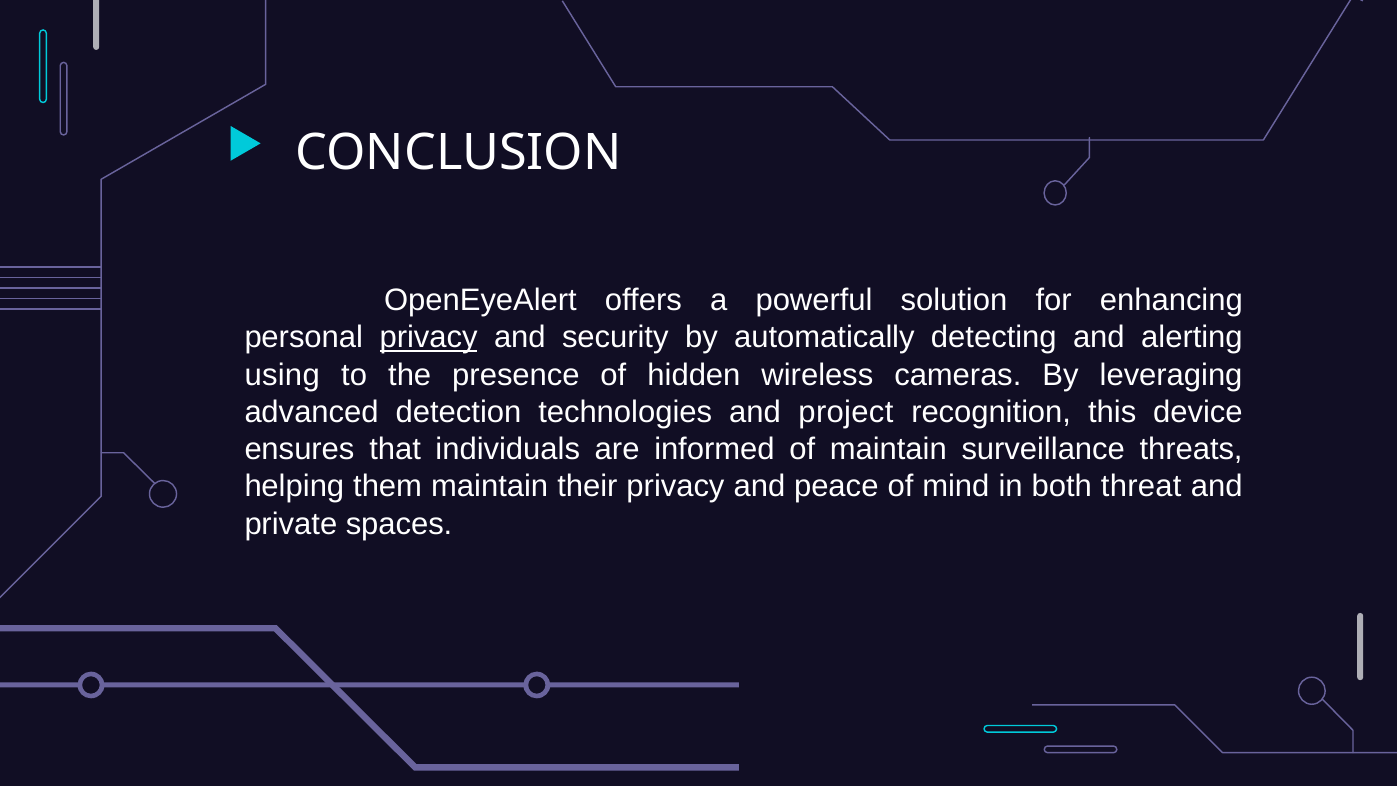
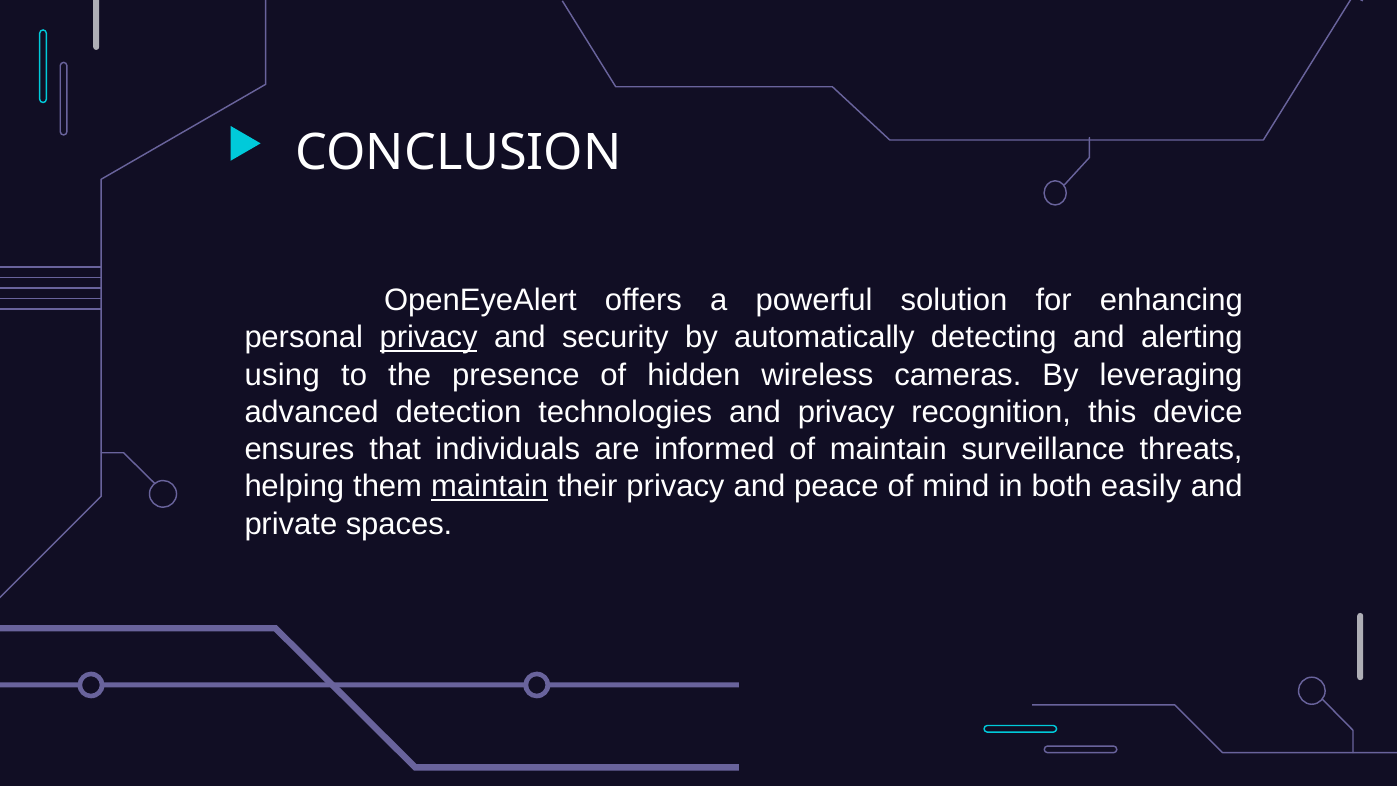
and project: project -> privacy
maintain at (490, 486) underline: none -> present
threat: threat -> easily
